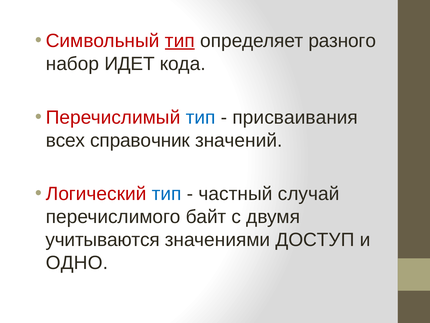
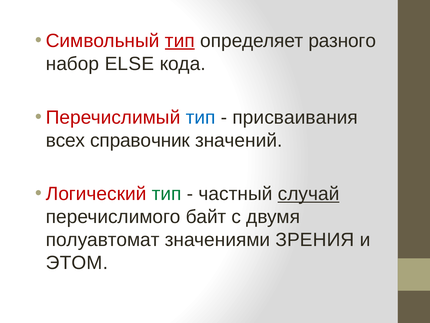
ИДЕТ: ИДЕТ -> ELSE
тип at (167, 194) colour: blue -> green
случай underline: none -> present
учитываются: учитываются -> полуавтомат
ДОСТУП: ДОСТУП -> ЗРЕНИЯ
ОДНО: ОДНО -> ЭТОМ
